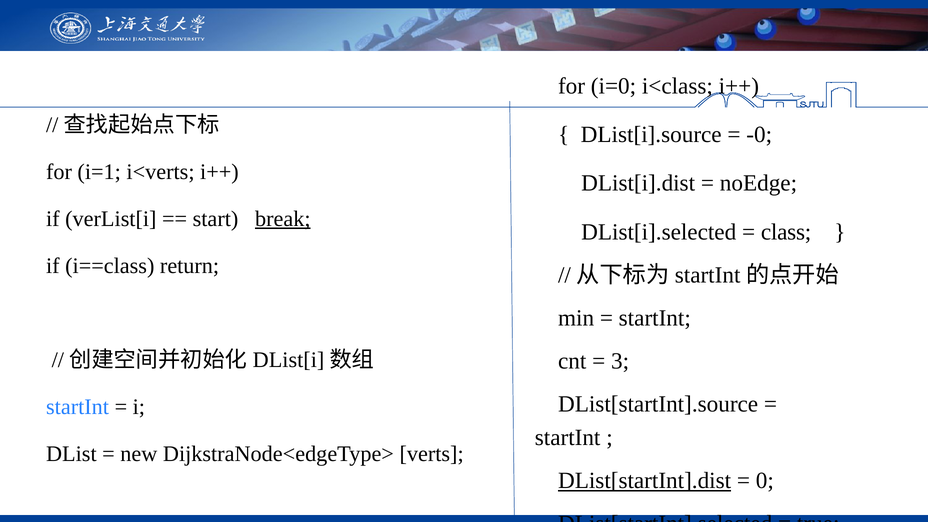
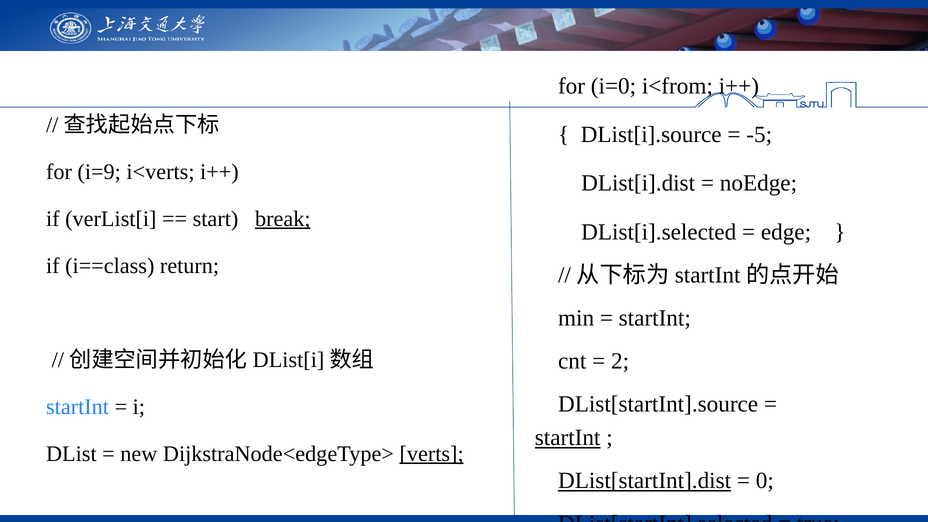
i<class: i<class -> i<from
-0: -0 -> -5
i=1: i=1 -> i=9
class: class -> edge
3: 3 -> 2
startInt at (568, 438) underline: none -> present
verts underline: none -> present
